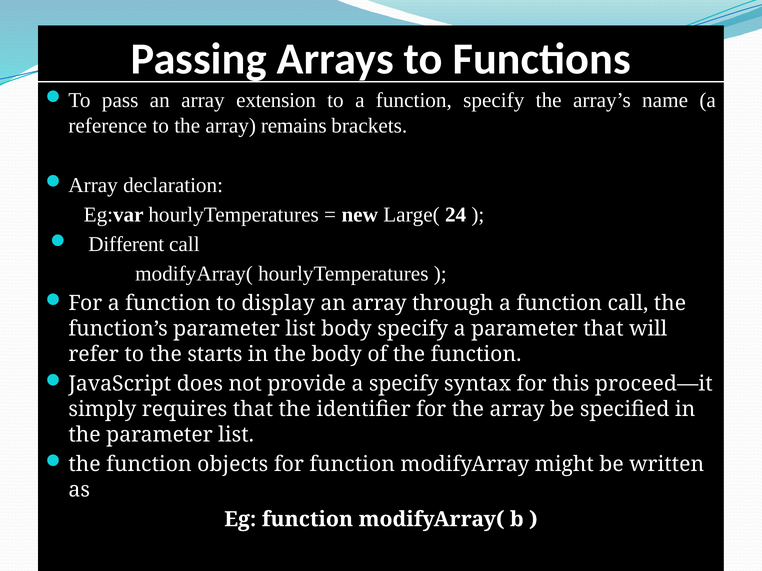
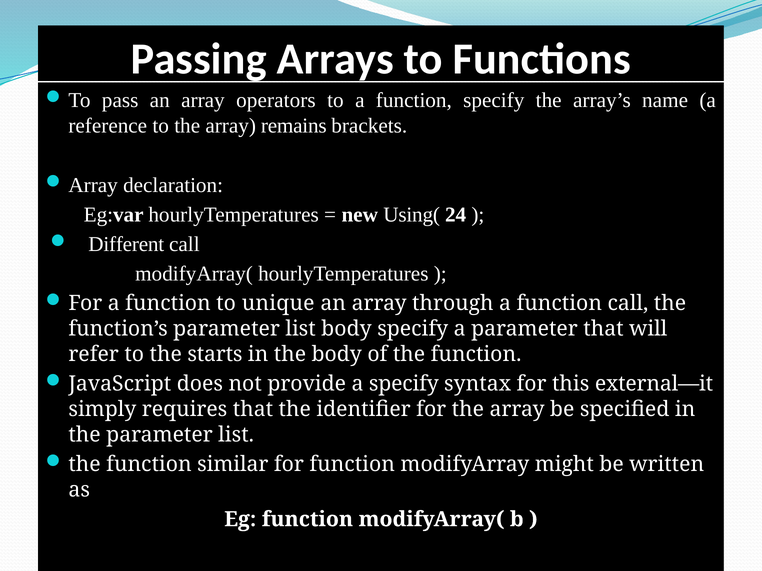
extension: extension -> operators
Large(: Large( -> Using(
display: display -> unique
proceed—it: proceed—it -> external—it
objects: objects -> similar
